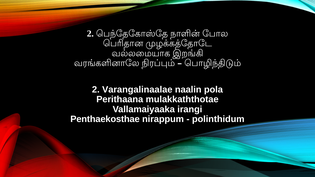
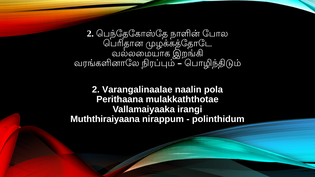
Penthaekosthae: Penthaekosthae -> Muththiraiyaana
